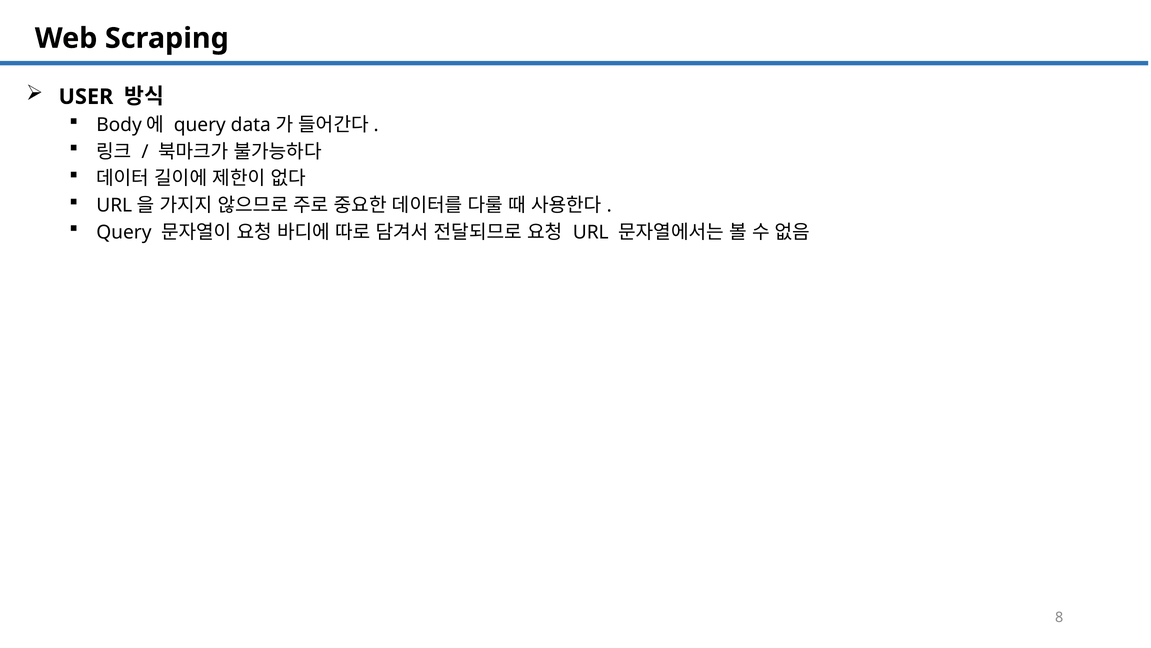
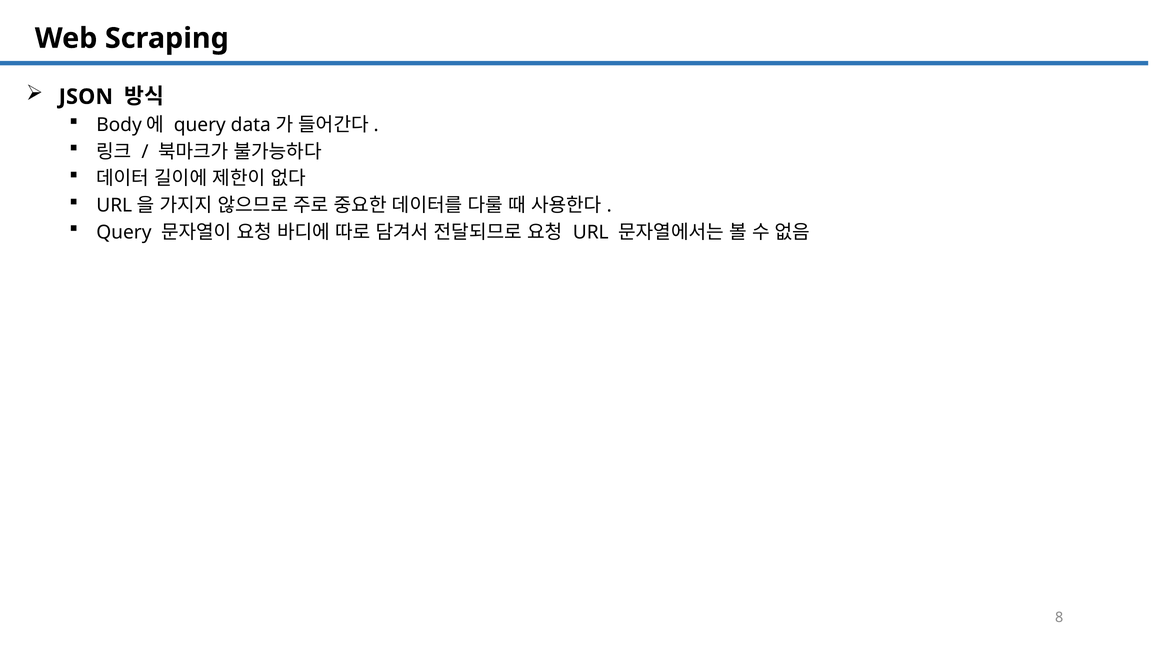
USER: USER -> JSON
